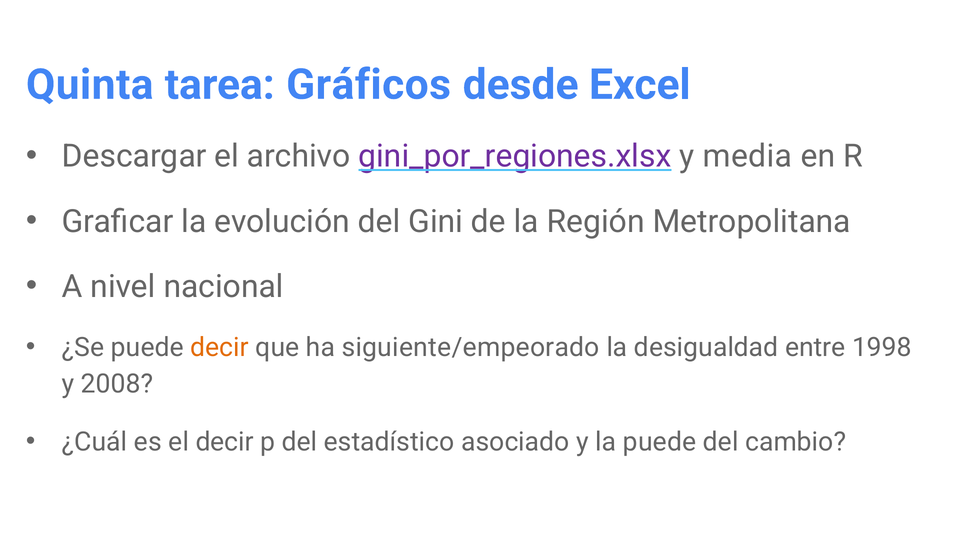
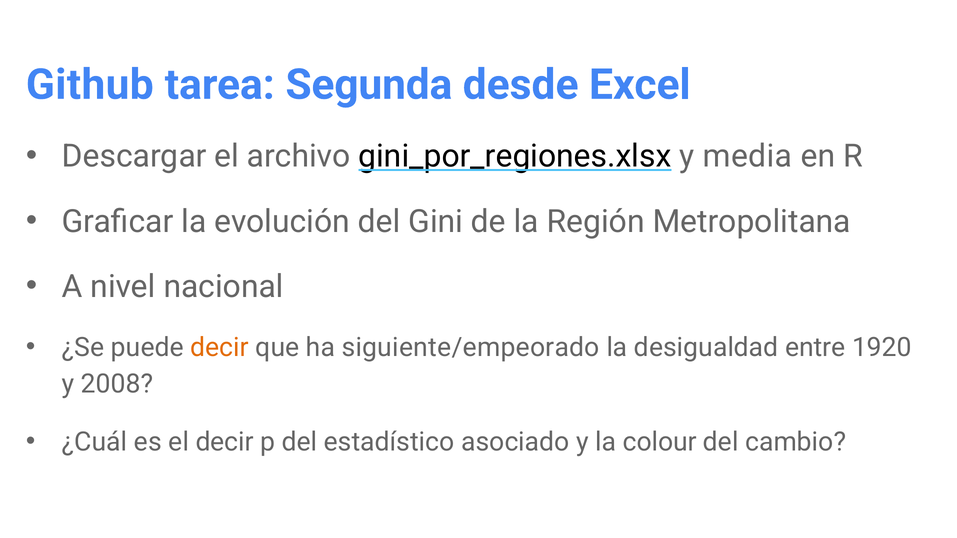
Quinta: Quinta -> Github
Gráficos: Gráficos -> Segunda
gini_por_regiones.xlsx colour: purple -> black
1998: 1998 -> 1920
la puede: puede -> colour
